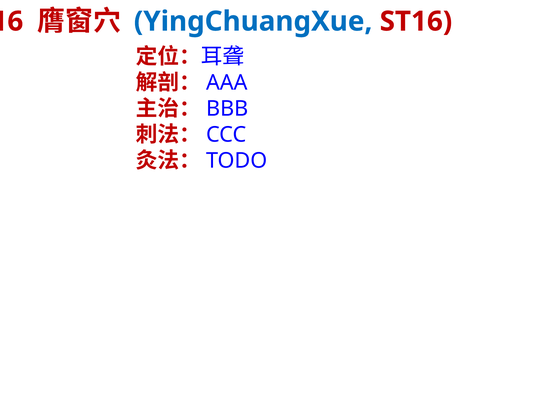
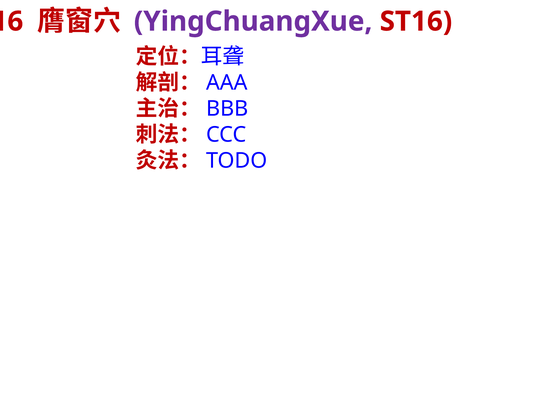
YingChuangXue colour: blue -> purple
